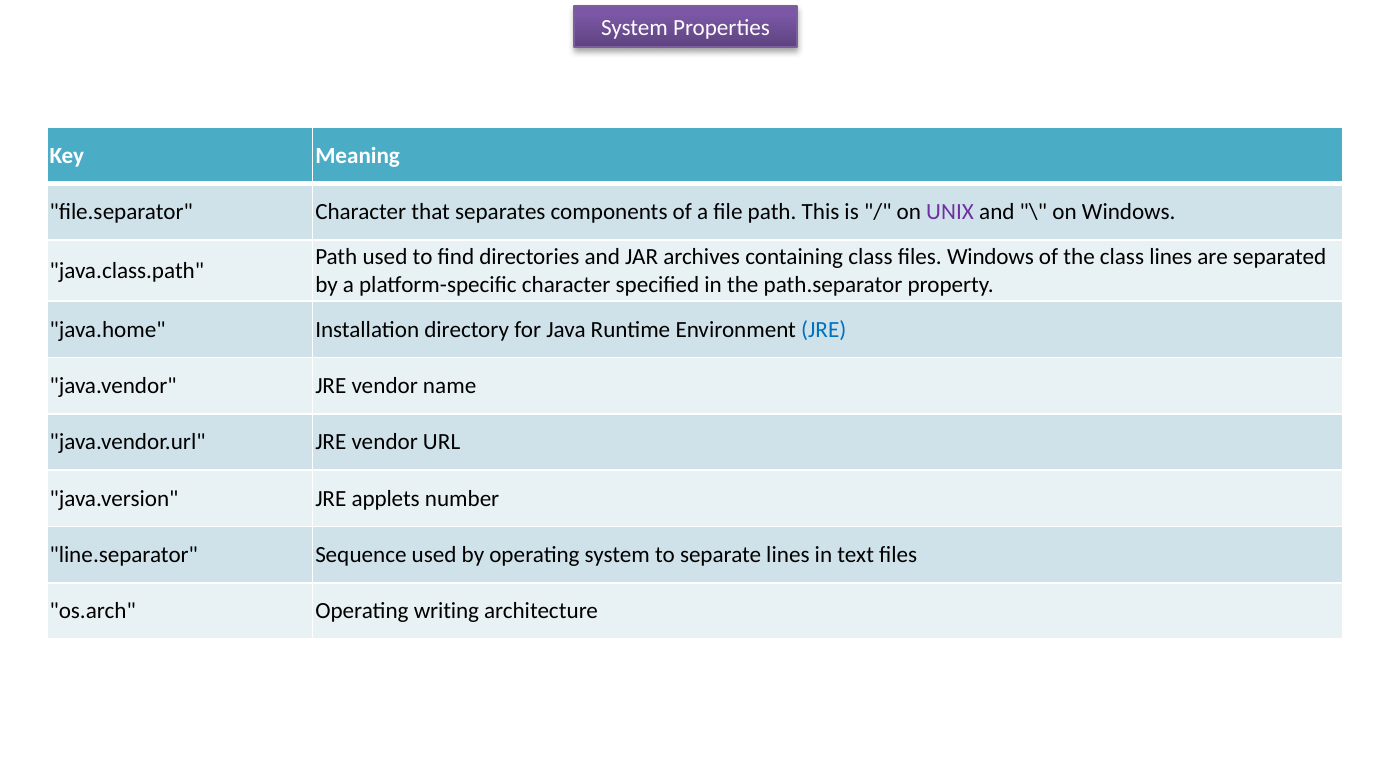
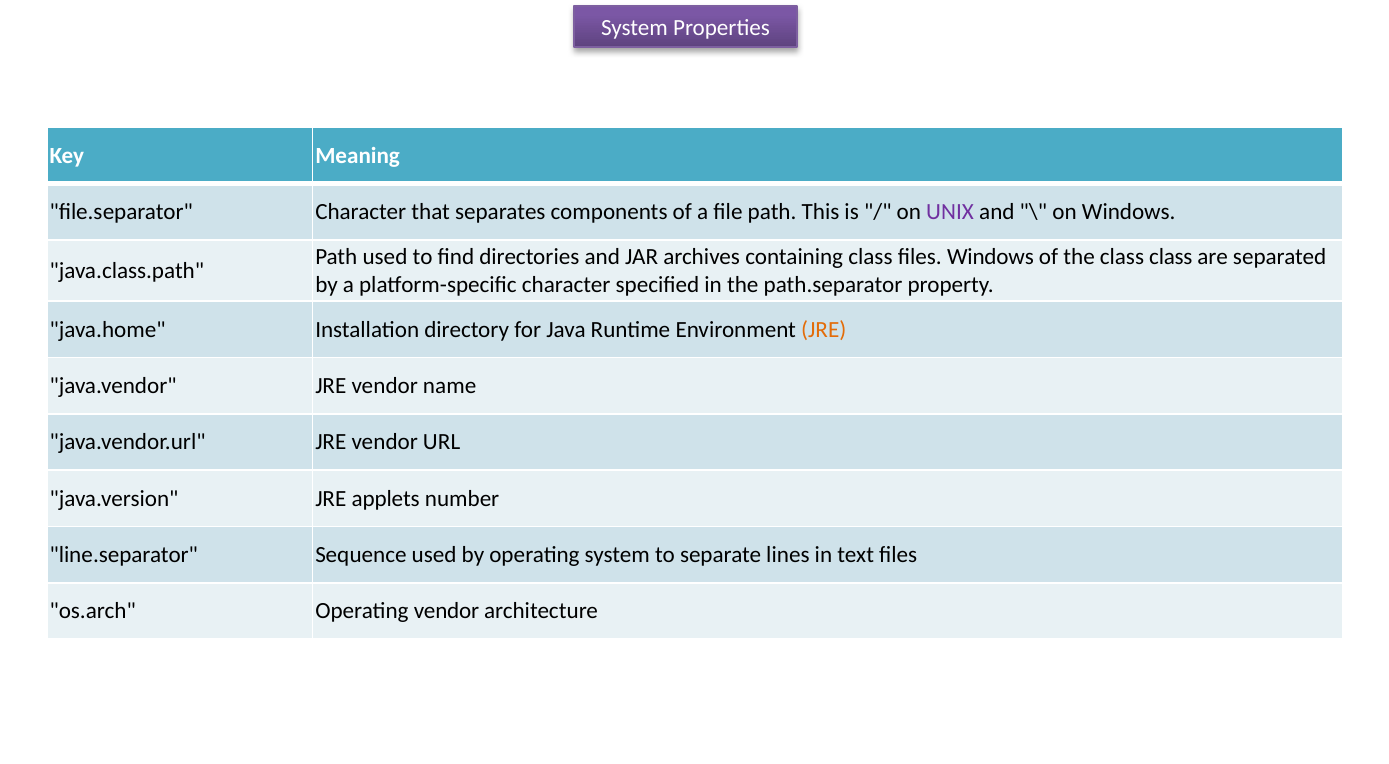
class lines: lines -> class
JRE at (824, 330) colour: blue -> orange
Operating writing: writing -> vendor
